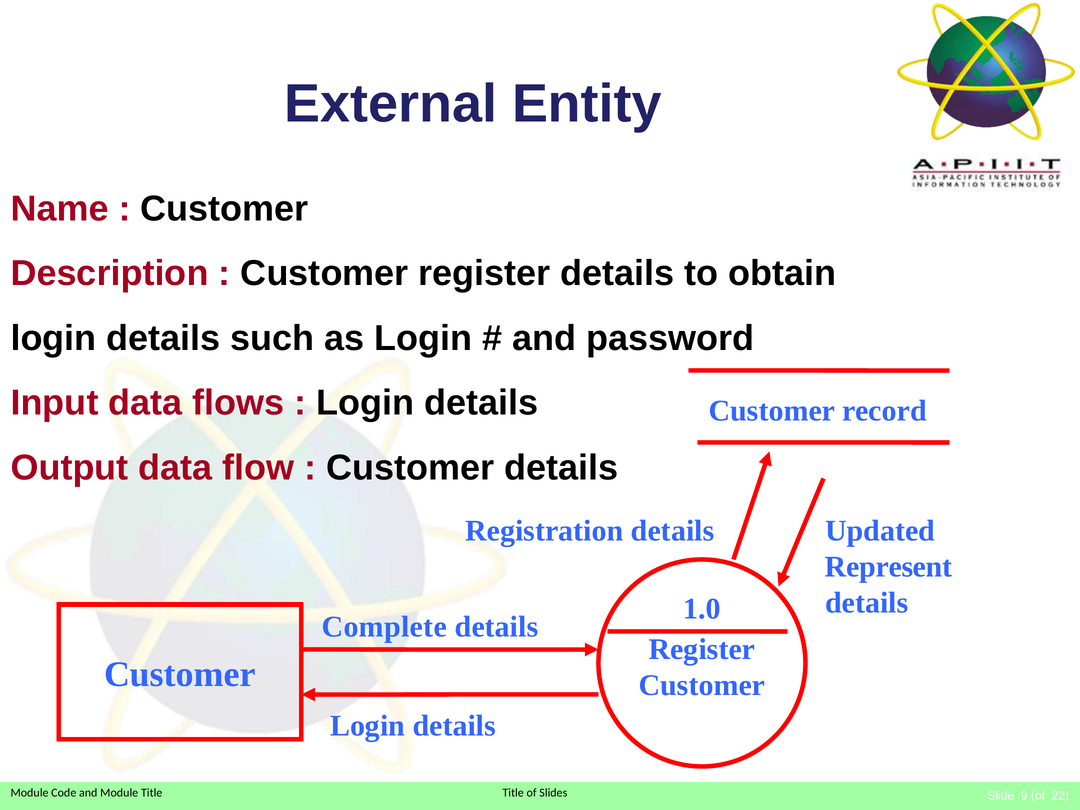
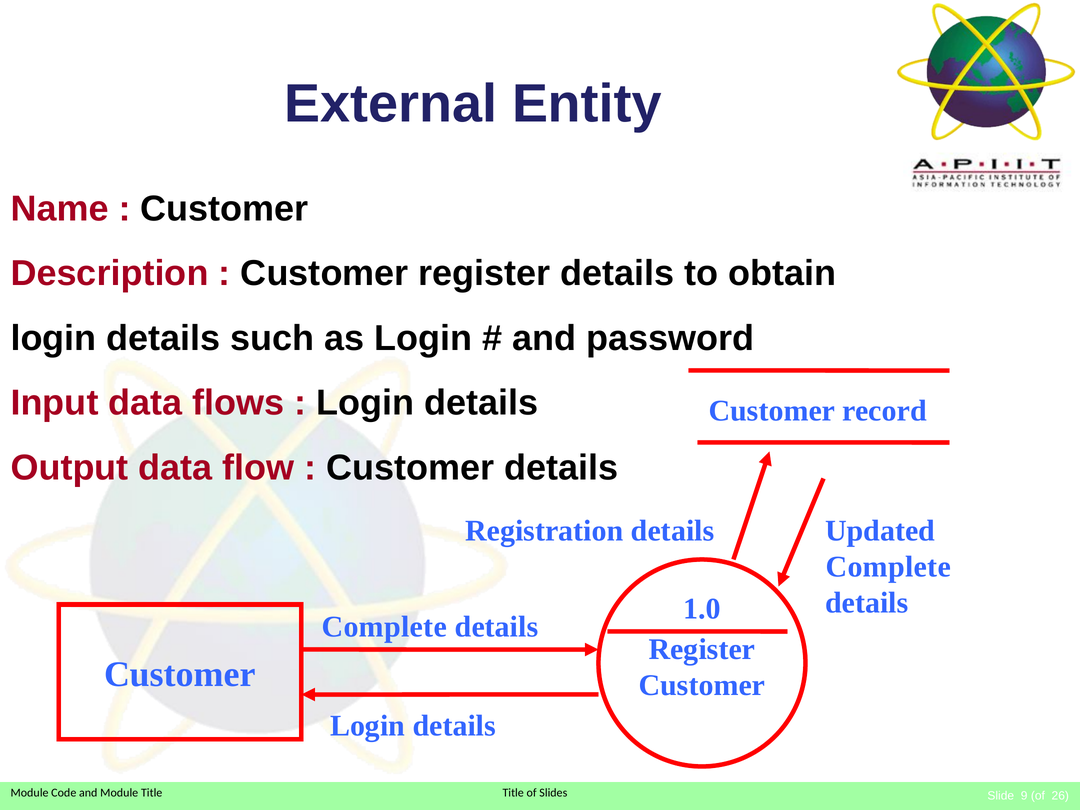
Represent at (889, 567): Represent -> Complete
22: 22 -> 26
